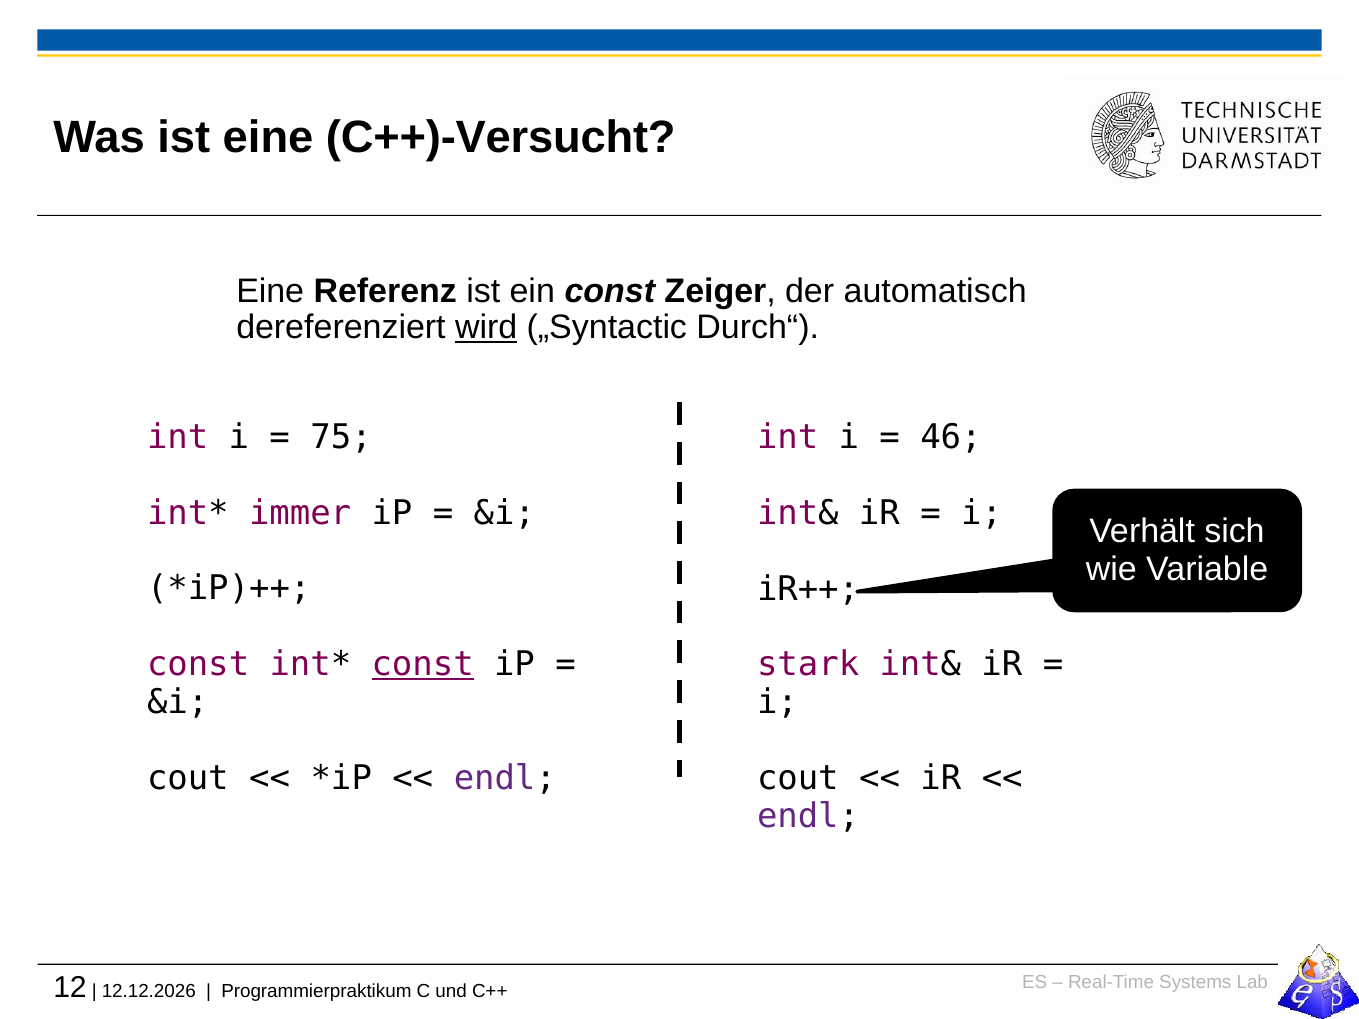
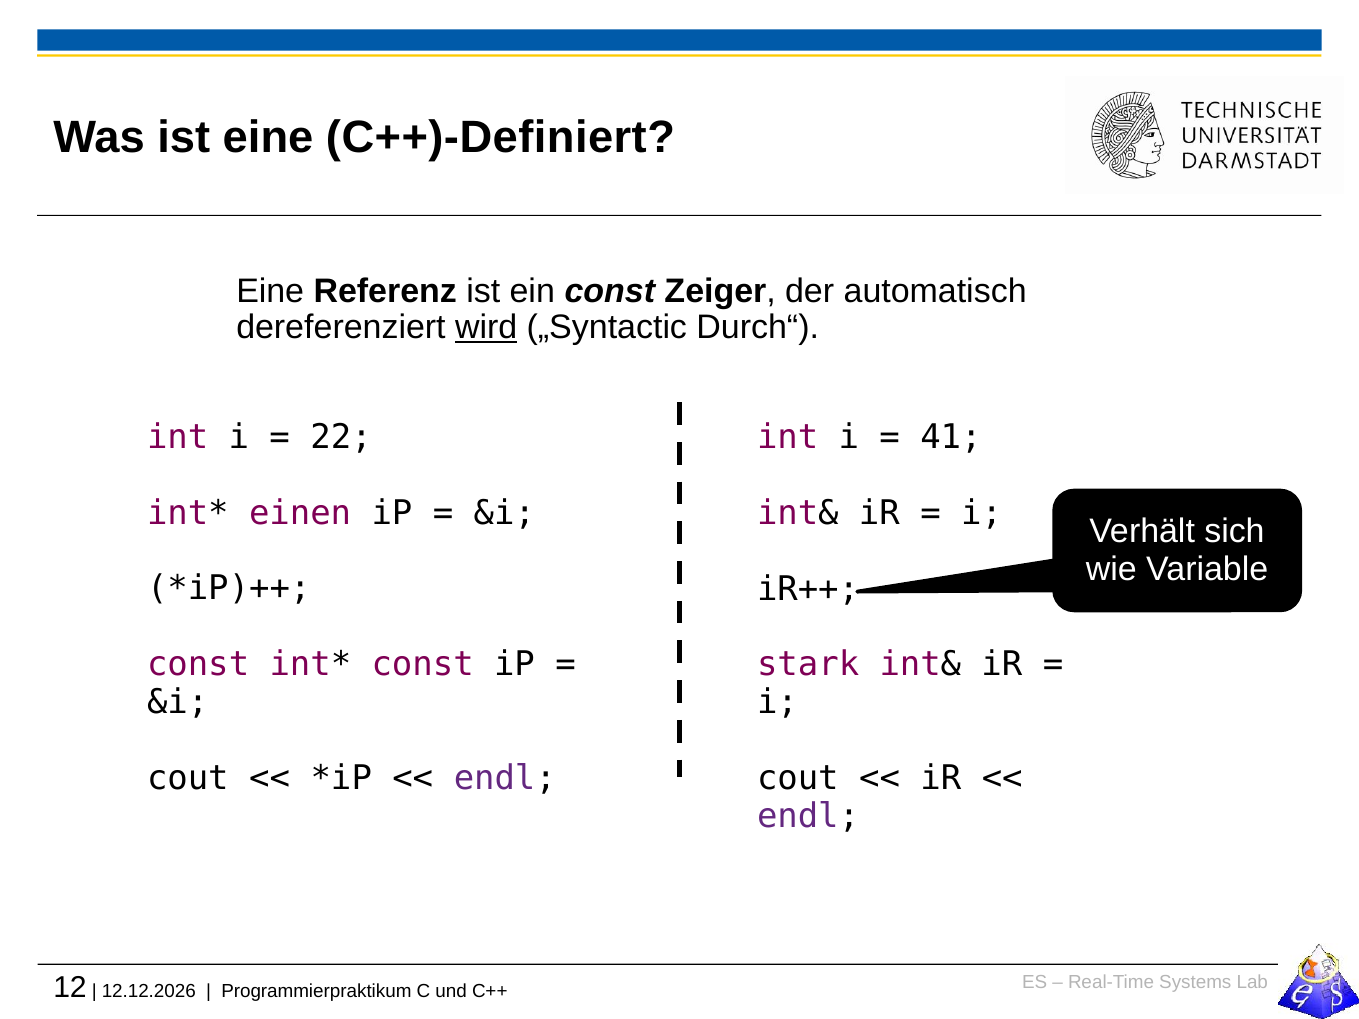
C++)-Versucht: C++)-Versucht -> C++)-Definiert
75: 75 -> 22
46: 46 -> 41
immer: immer -> einen
const at (423, 665) underline: present -> none
